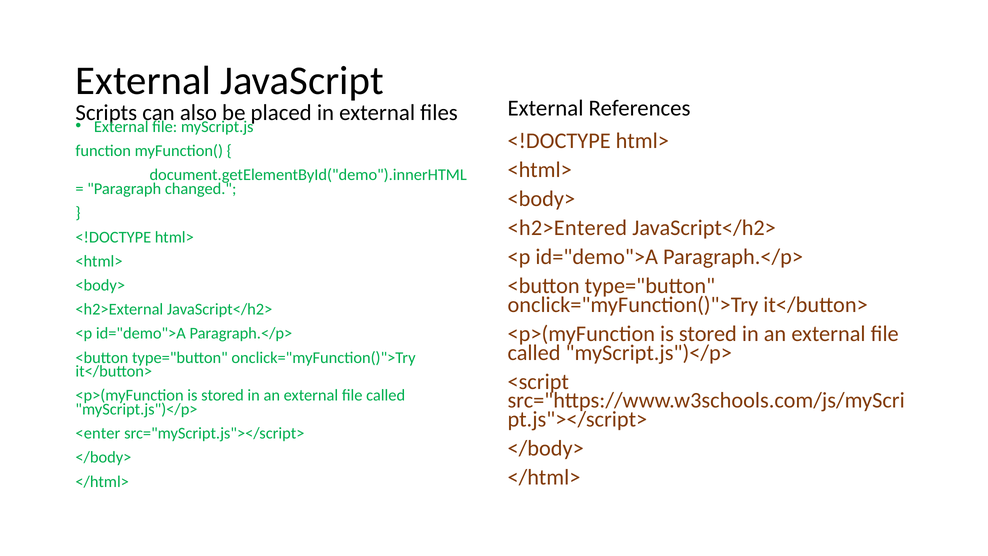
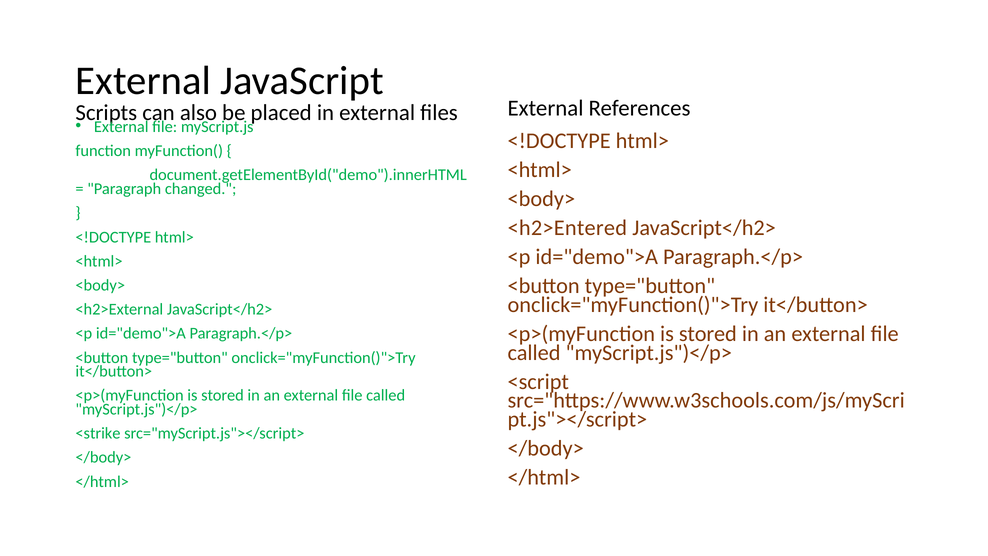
<enter: <enter -> <strike
